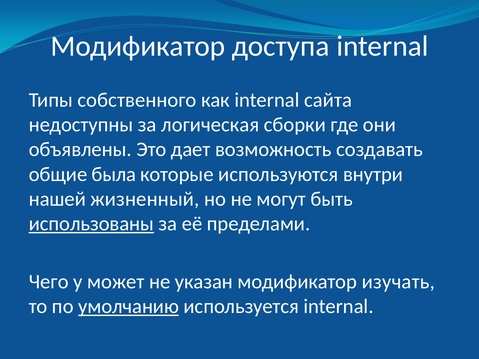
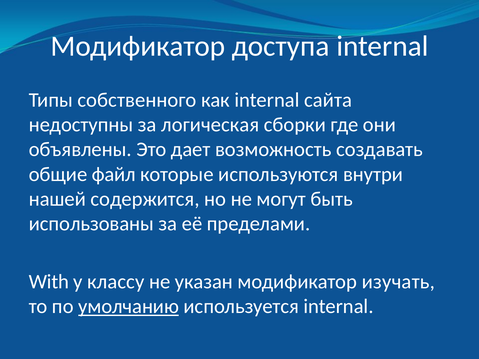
была: была -> файл
жизненный: жизненный -> содержится
использованы underline: present -> none
Чего: Чего -> With
может: может -> классу
